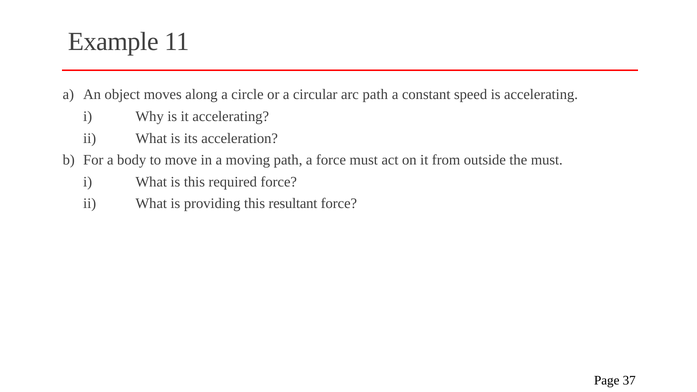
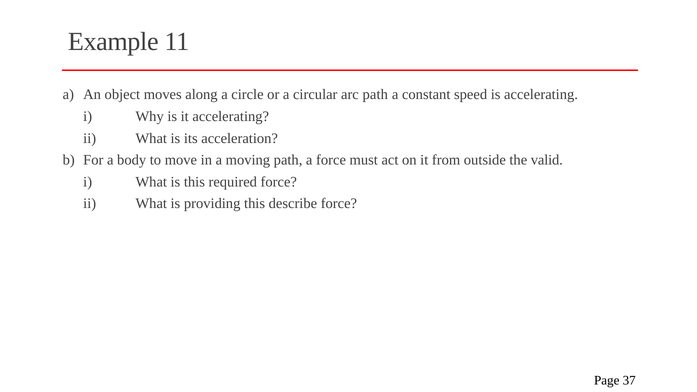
the must: must -> valid
resultant: resultant -> describe
